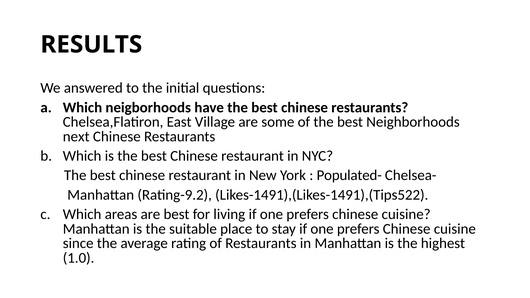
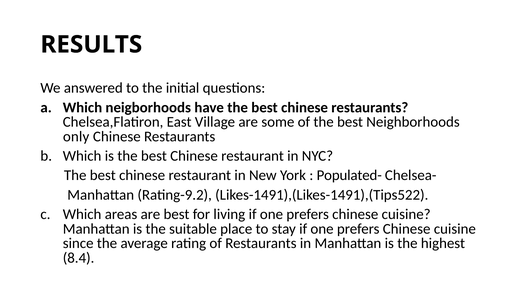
next: next -> only
1.0: 1.0 -> 8.4
